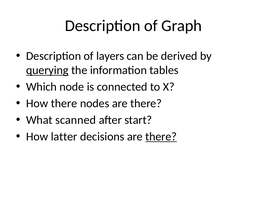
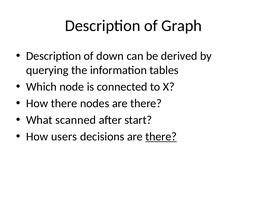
layers: layers -> down
querying underline: present -> none
latter: latter -> users
